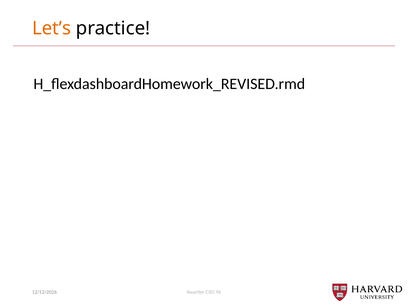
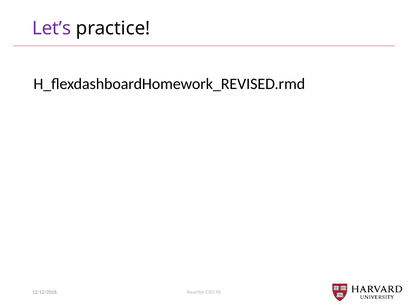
Let’s colour: orange -> purple
